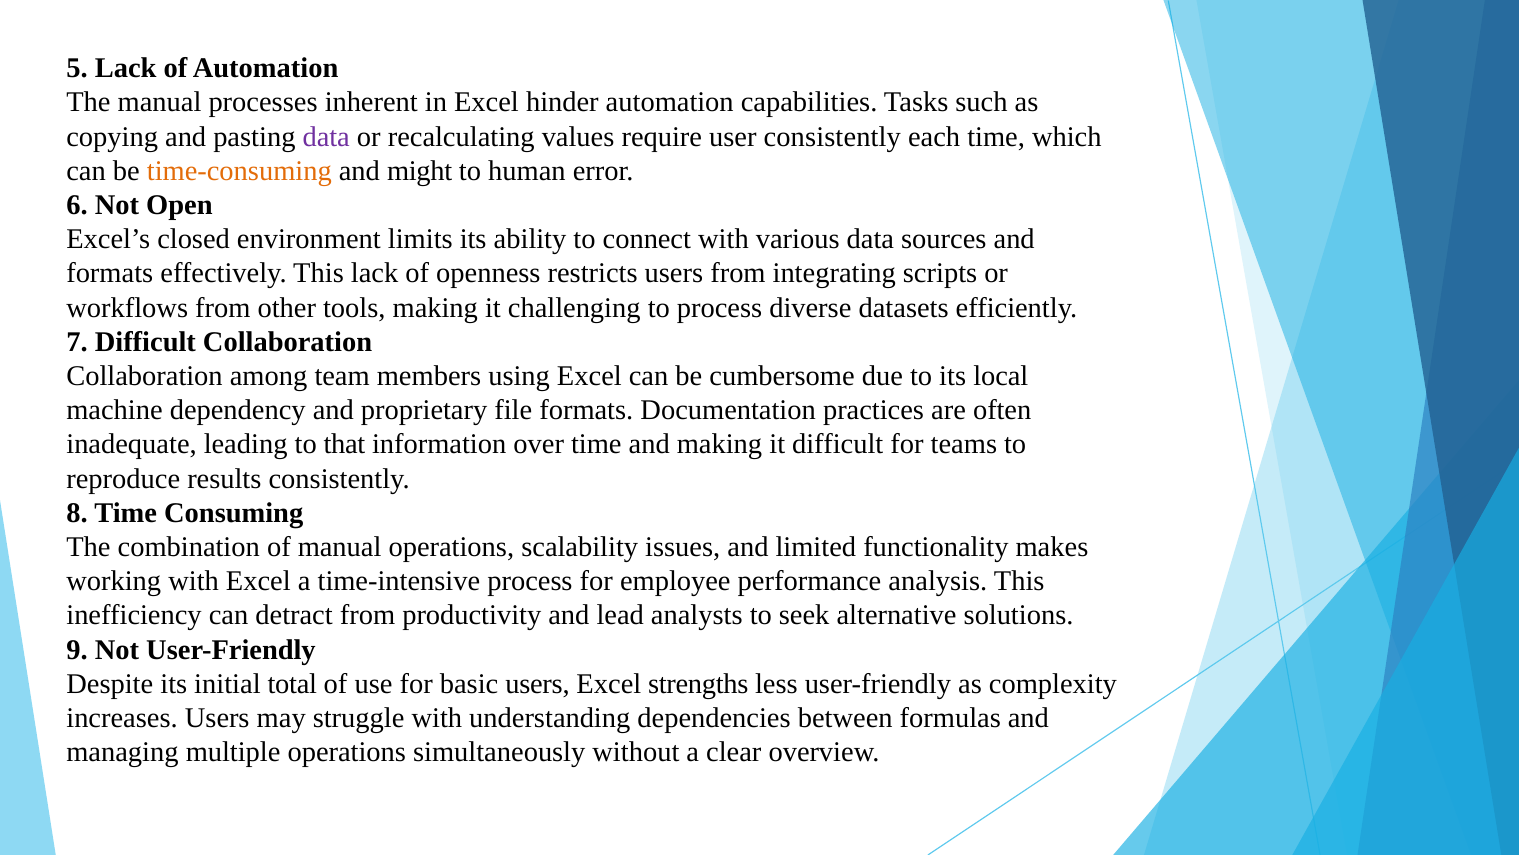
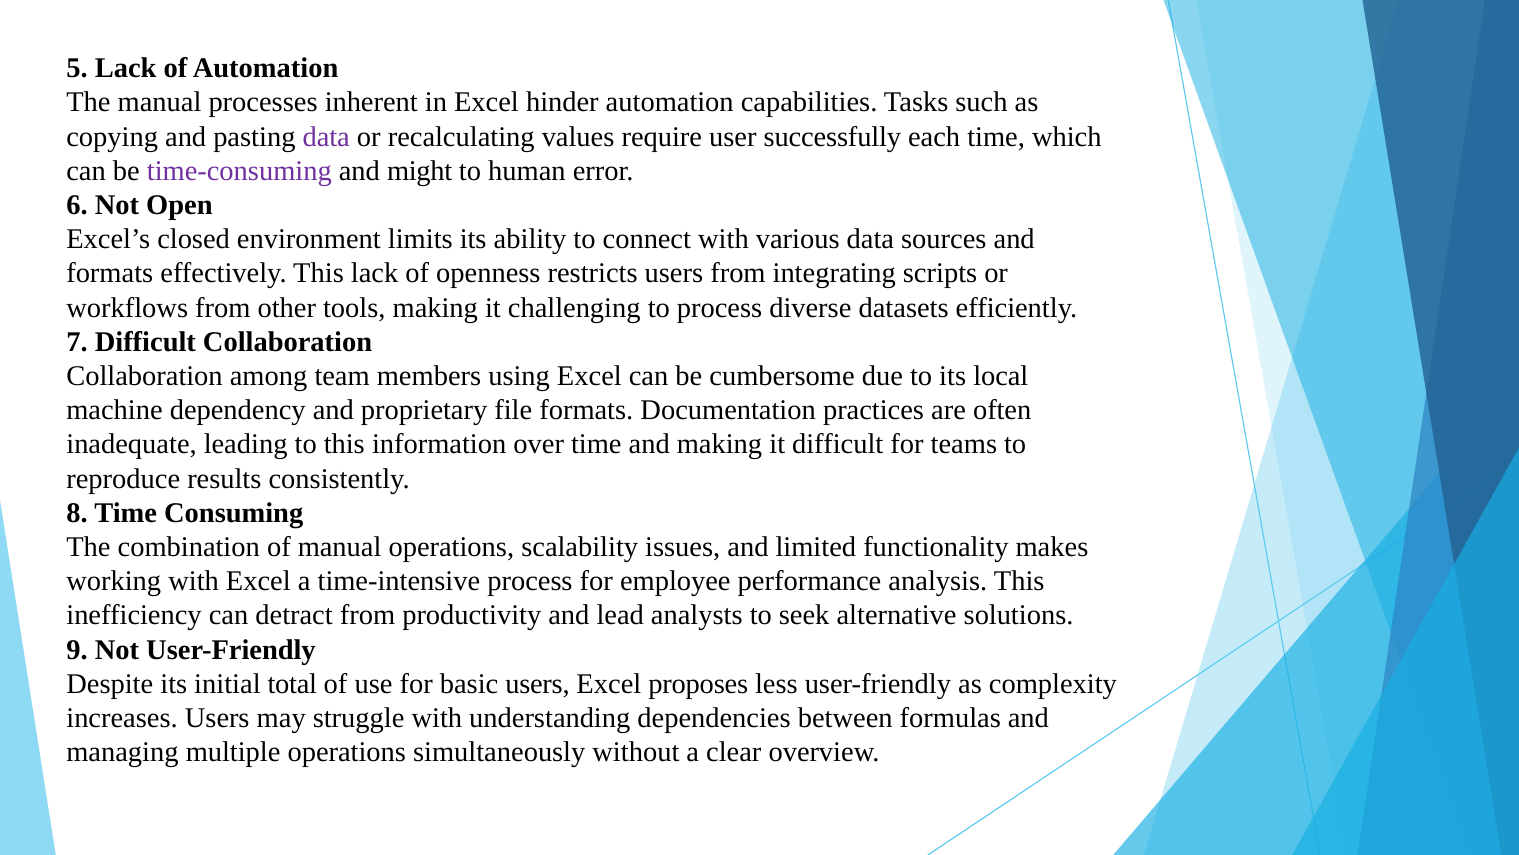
user consistently: consistently -> successfully
time-consuming colour: orange -> purple
to that: that -> this
strengths: strengths -> proposes
